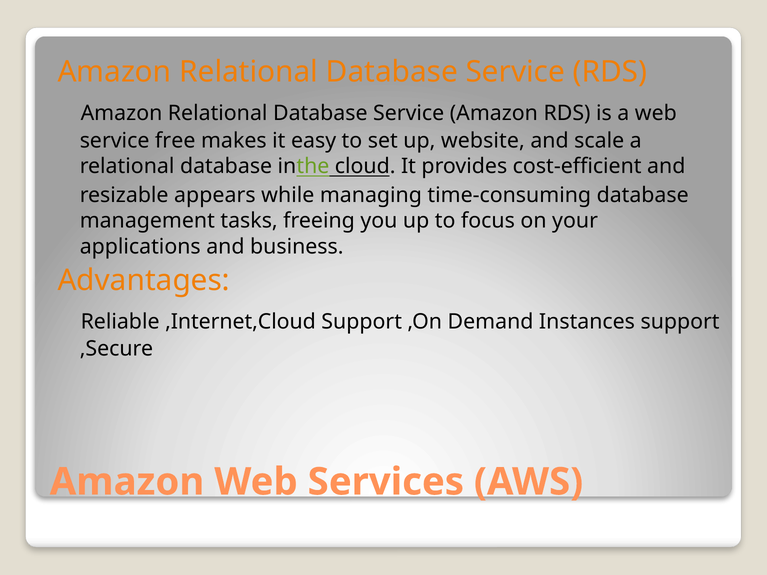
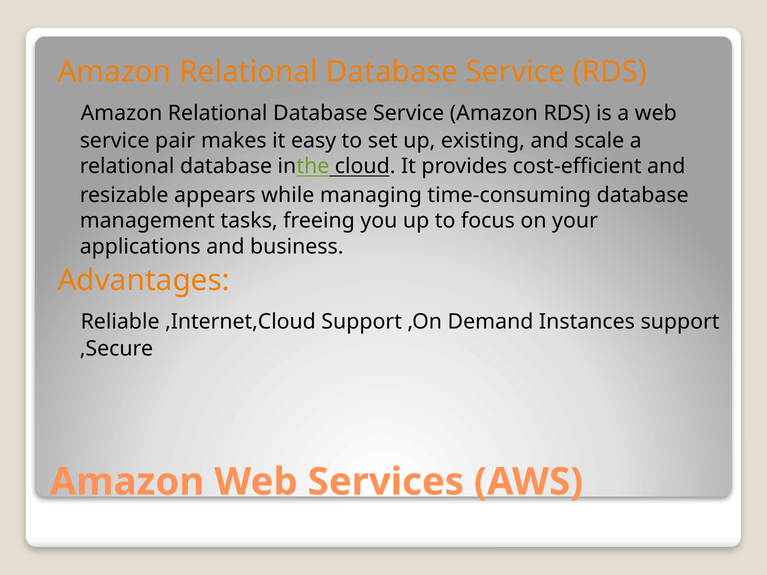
free: free -> pair
website: website -> existing
